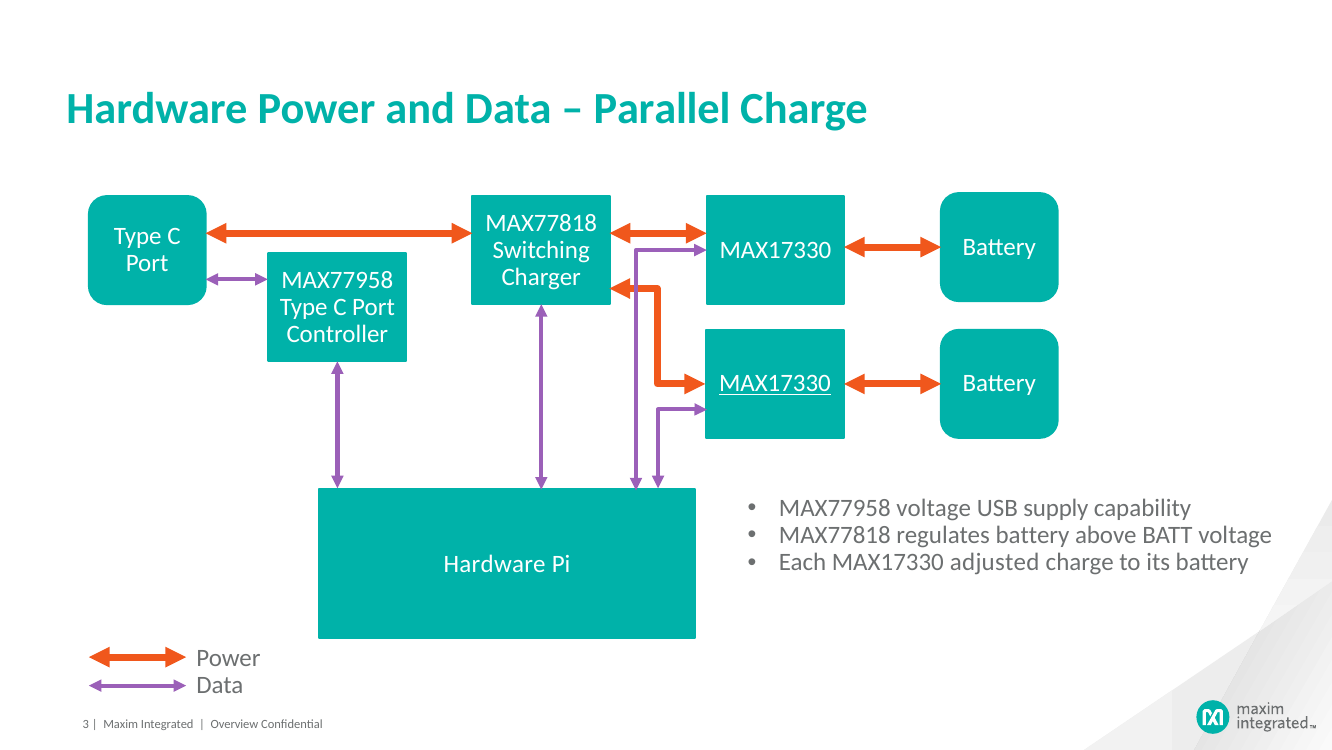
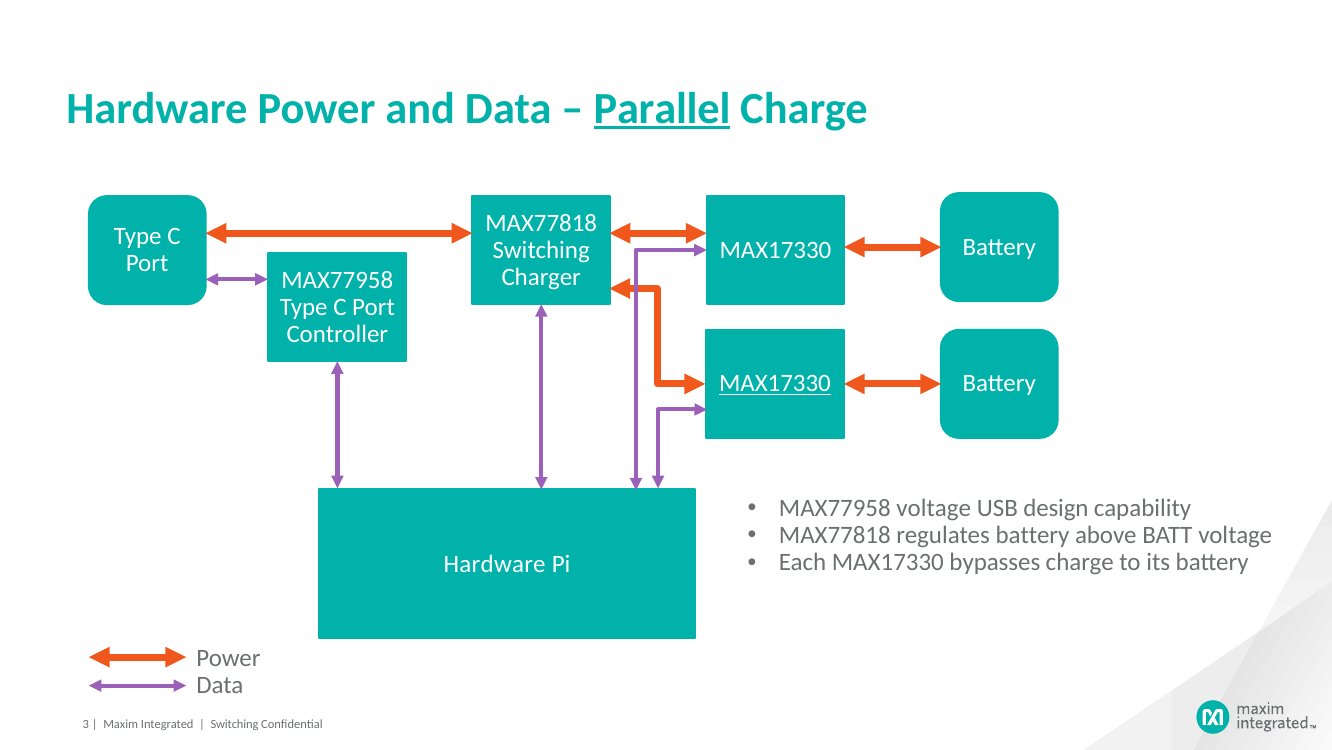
Parallel underline: none -> present
supply: supply -> design
adjusted: adjusted -> bypasses
Overview at (234, 724): Overview -> Switching
